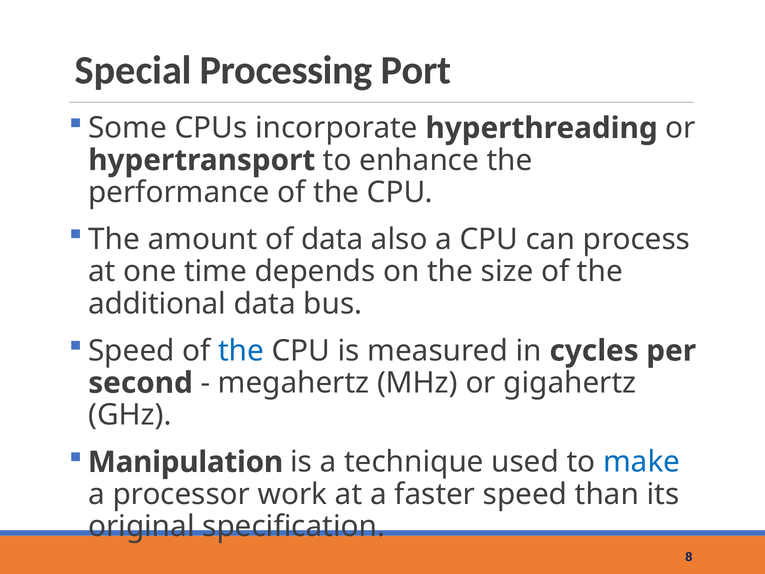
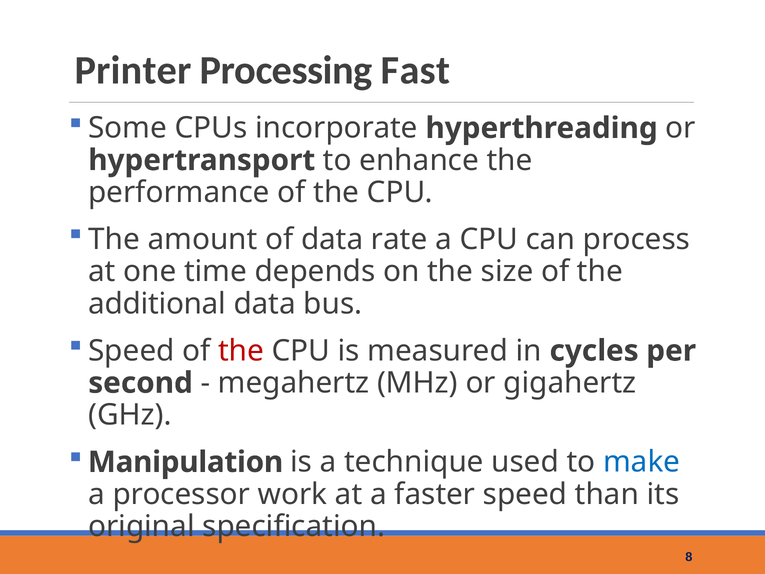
Special: Special -> Printer
Port: Port -> Fast
also: also -> rate
the at (241, 351) colour: blue -> red
